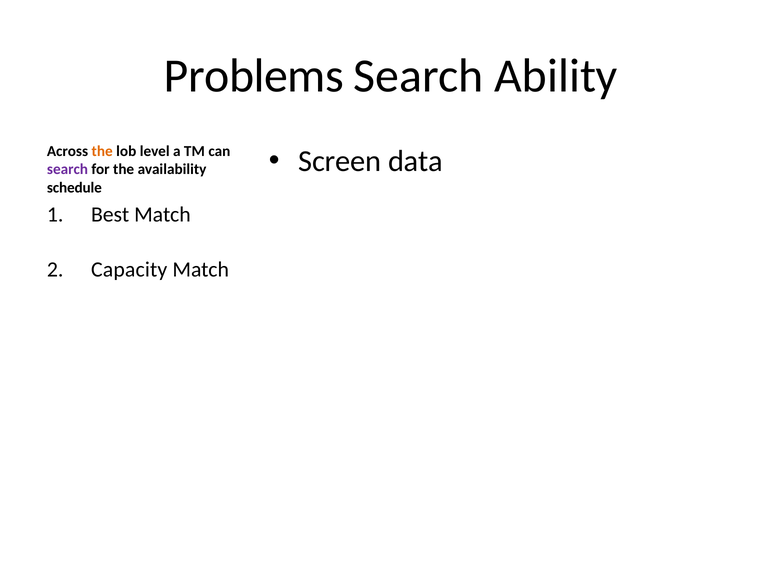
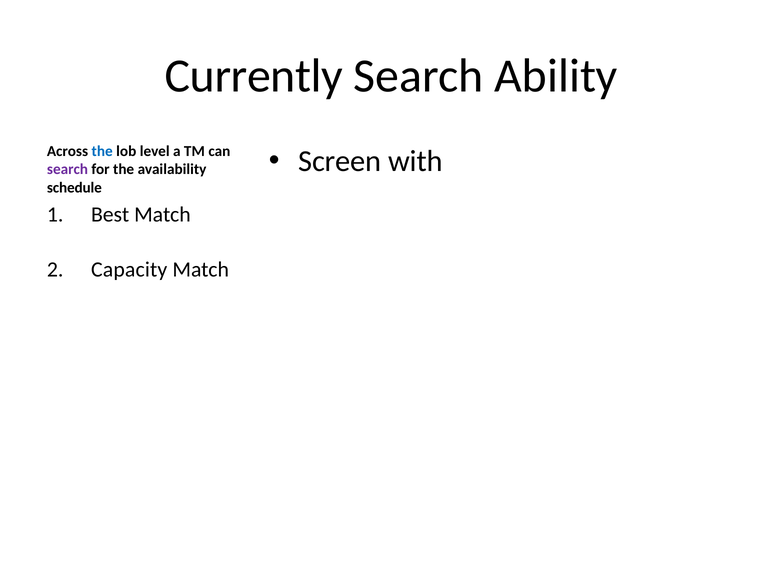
Problems: Problems -> Currently
the at (102, 151) colour: orange -> blue
data: data -> with
